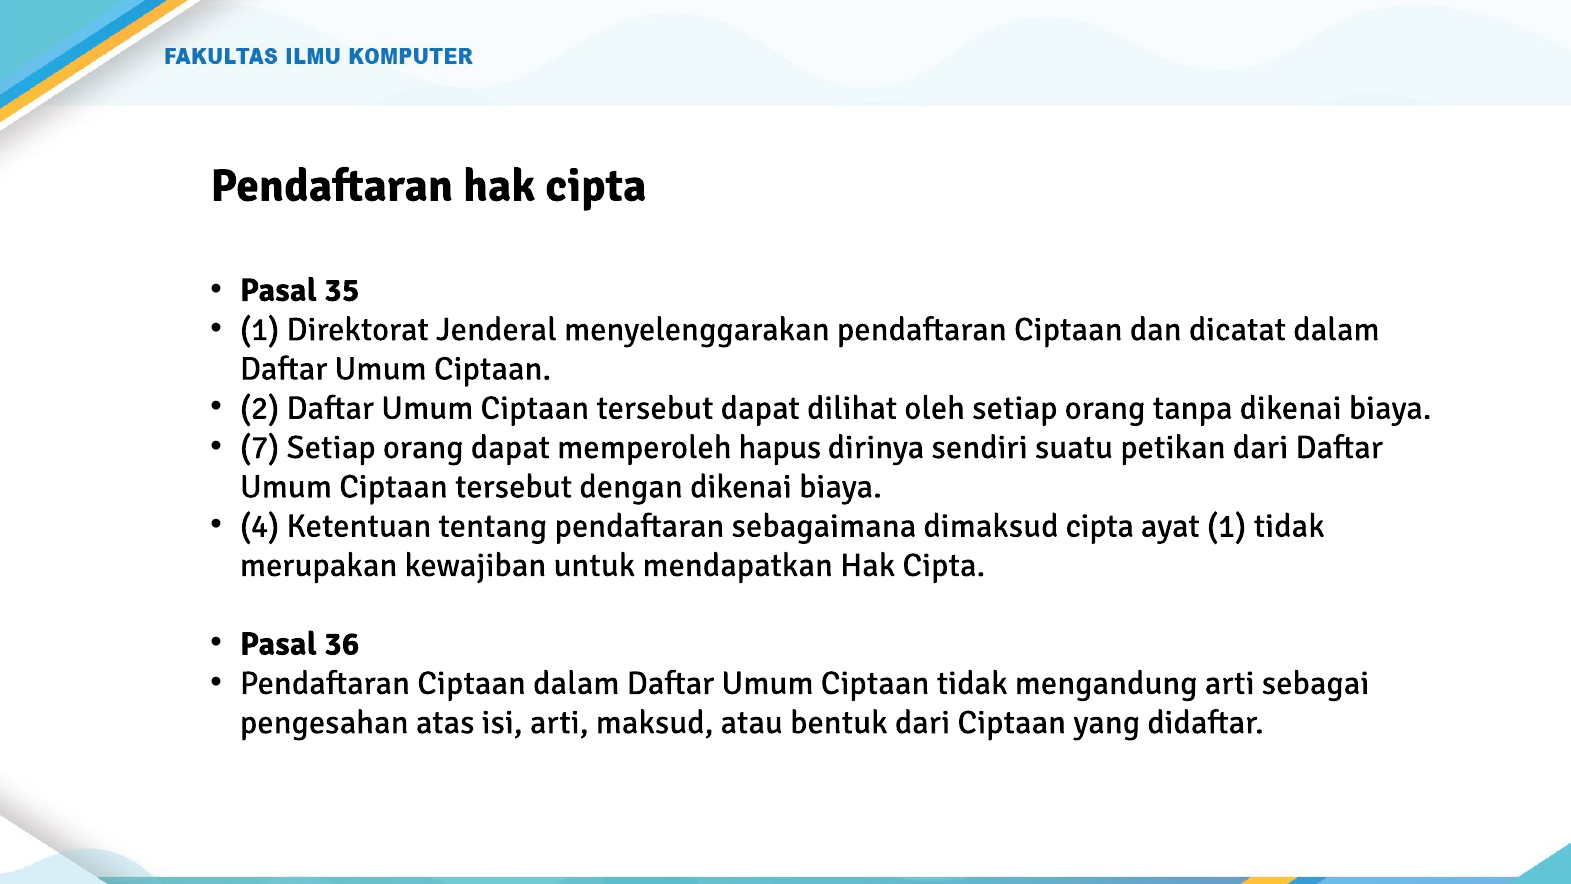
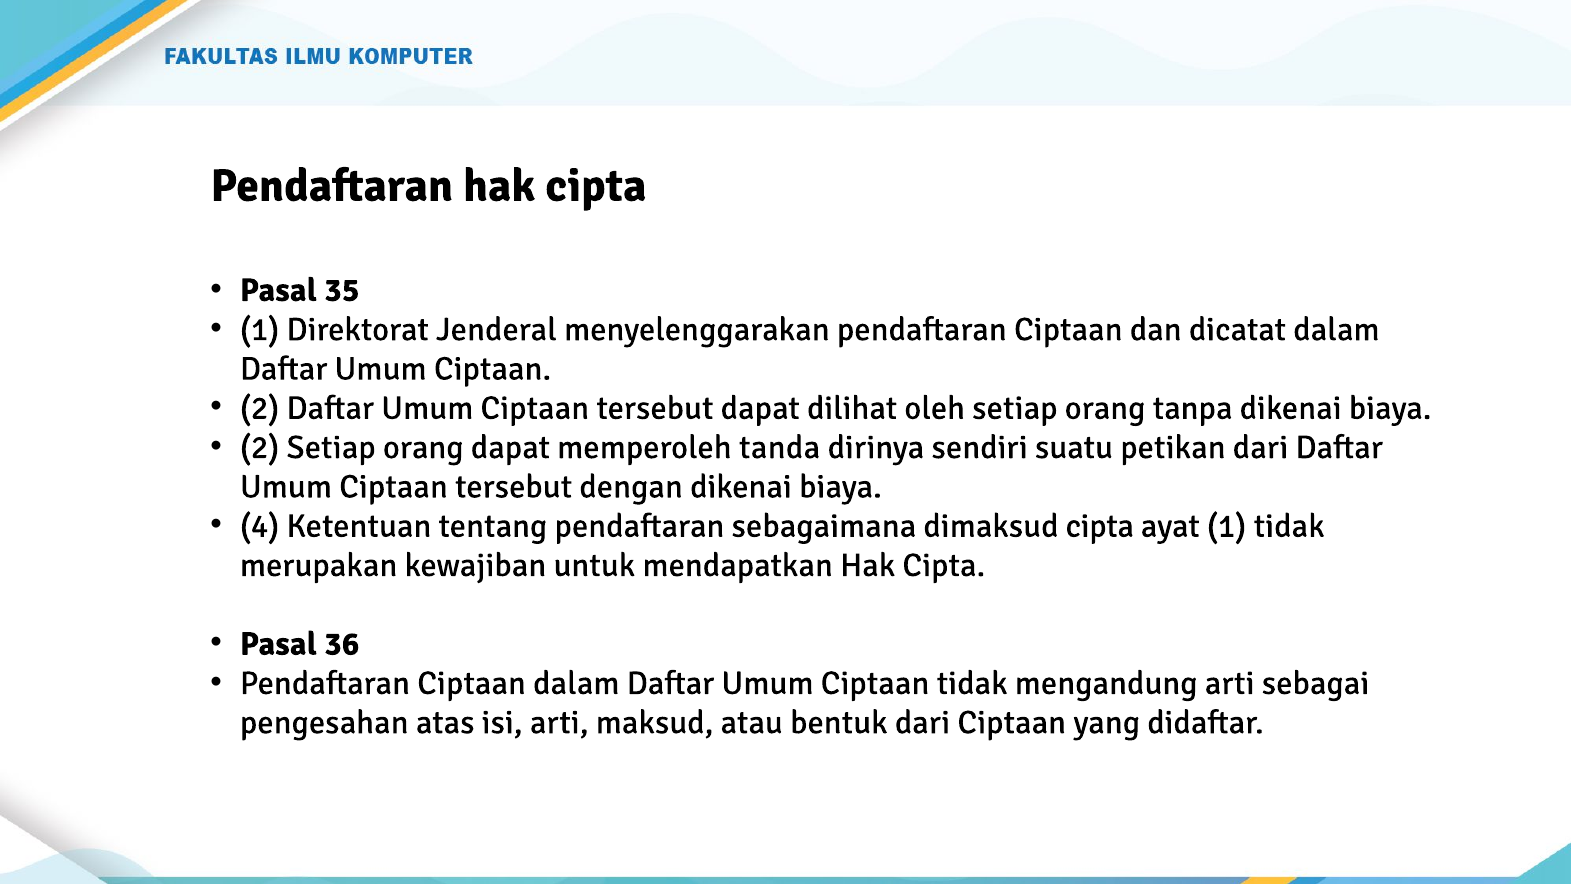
7 at (260, 447): 7 -> 2
hapus: hapus -> tanda
